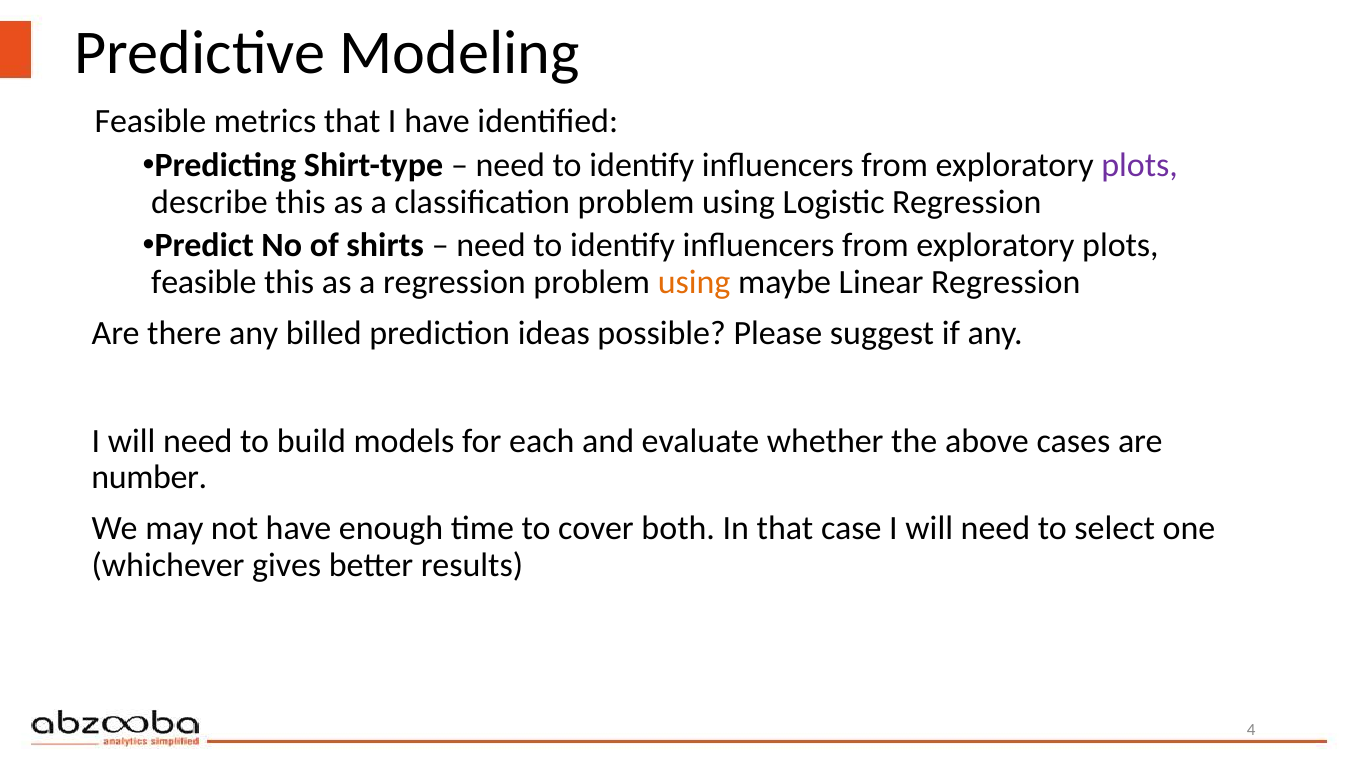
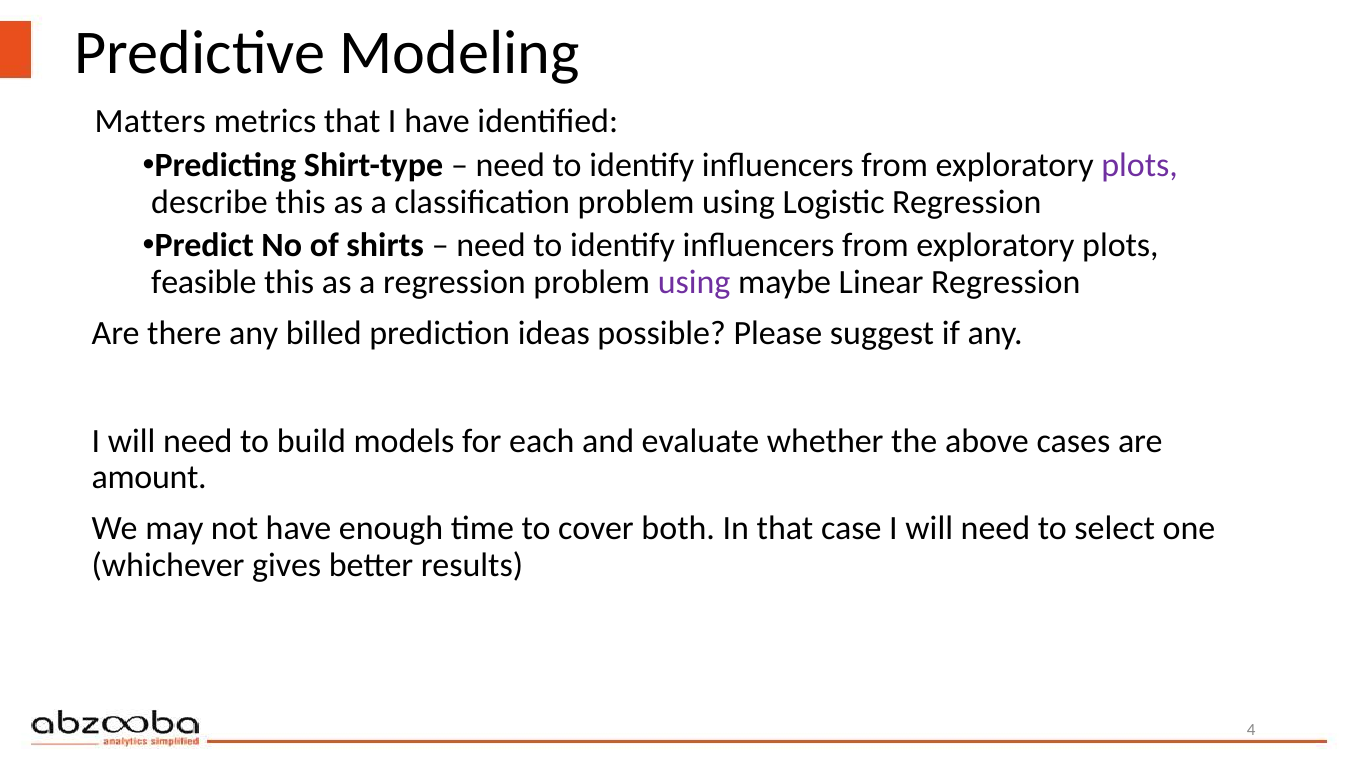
Feasible at (150, 122): Feasible -> Matters
using at (694, 283) colour: orange -> purple
number: number -> amount
